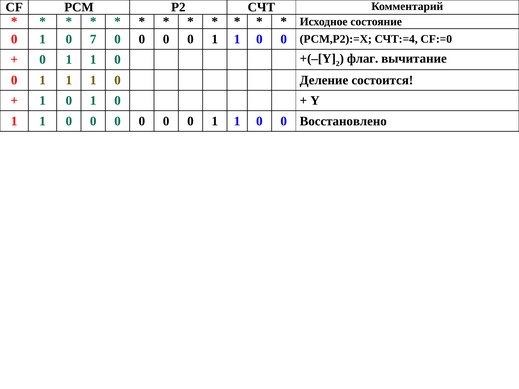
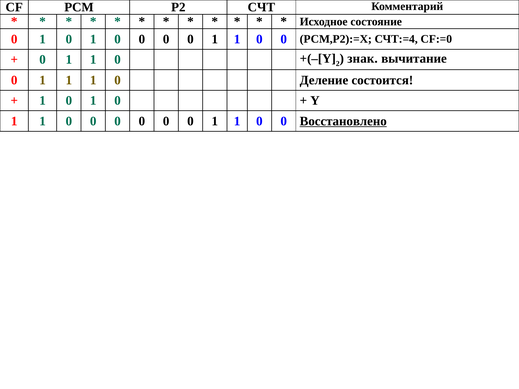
0 1 0 7: 7 -> 1
флаг: флаг -> знак
Восстановлено underline: none -> present
